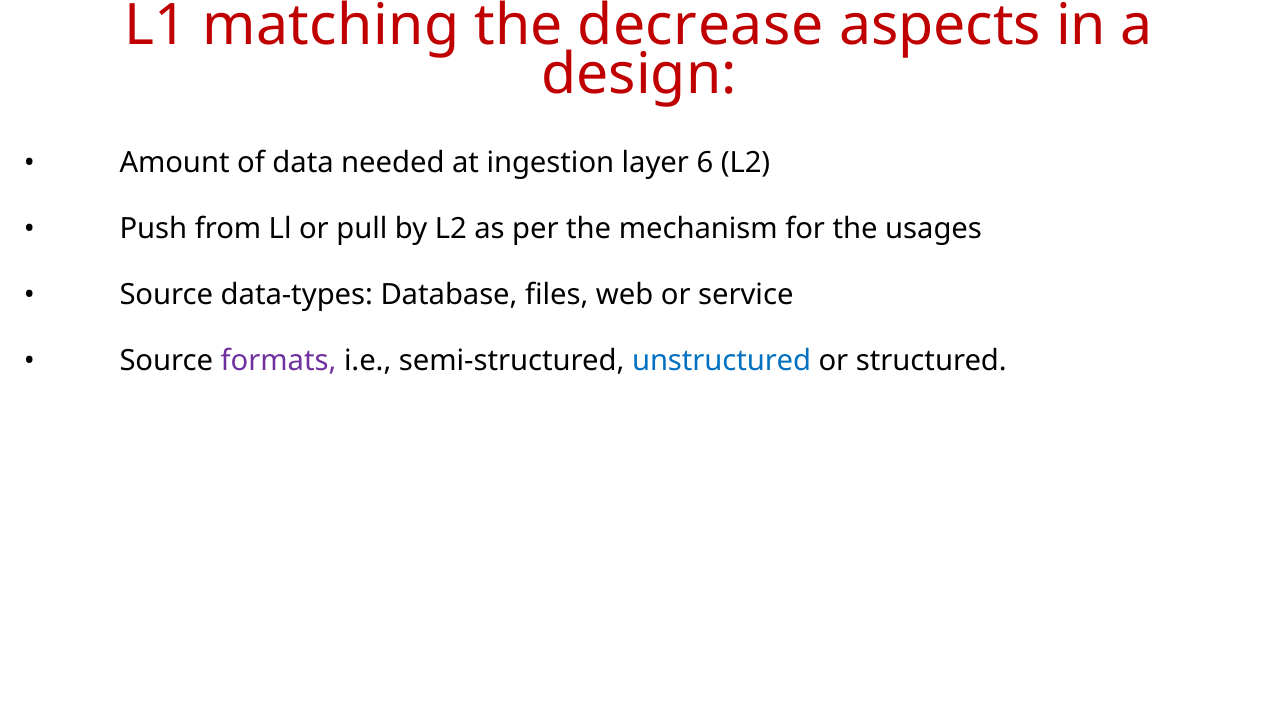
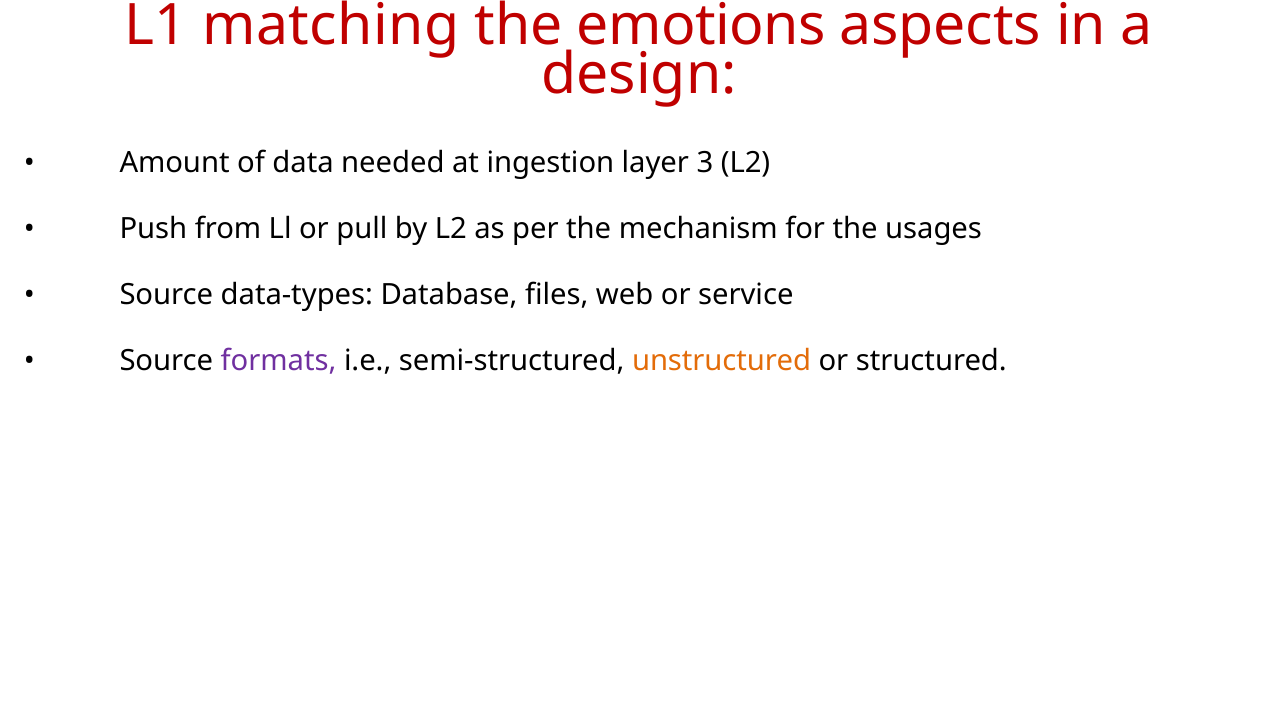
decrease: decrease -> emotions
6: 6 -> 3
unstructured colour: blue -> orange
